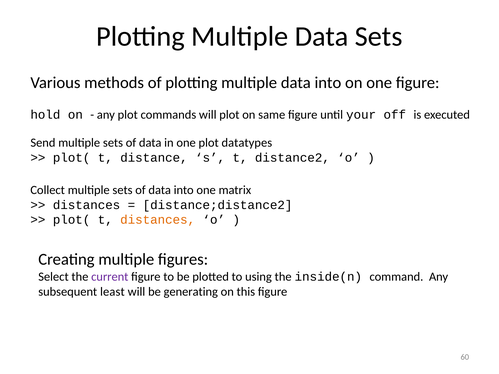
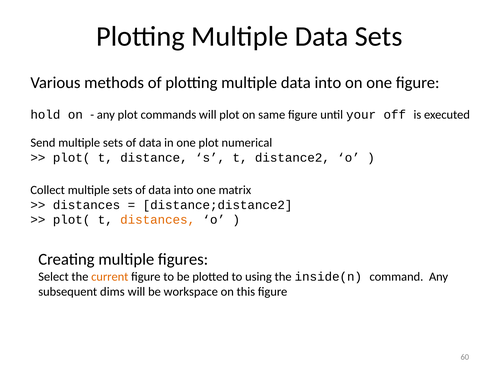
datatypes: datatypes -> numerical
current colour: purple -> orange
least: least -> dims
generating: generating -> workspace
